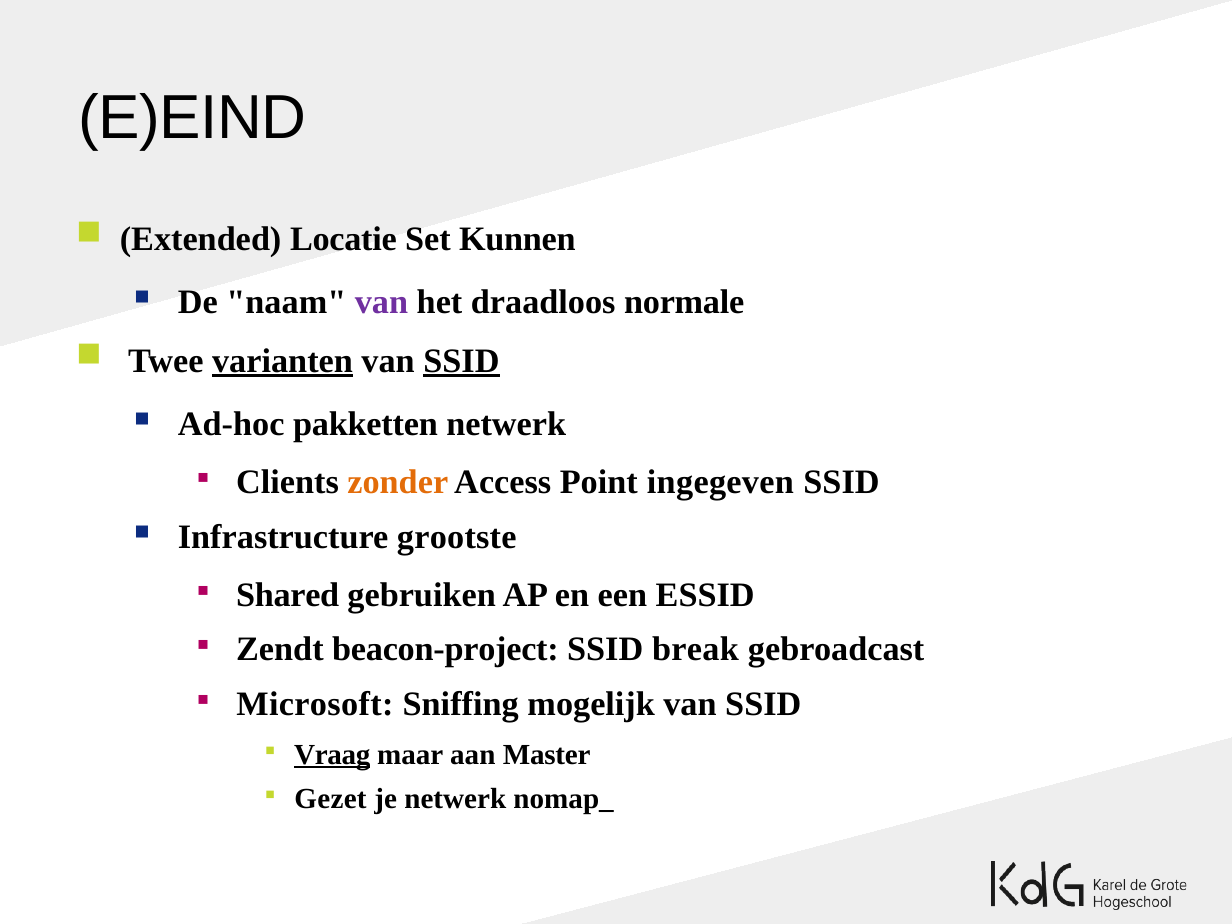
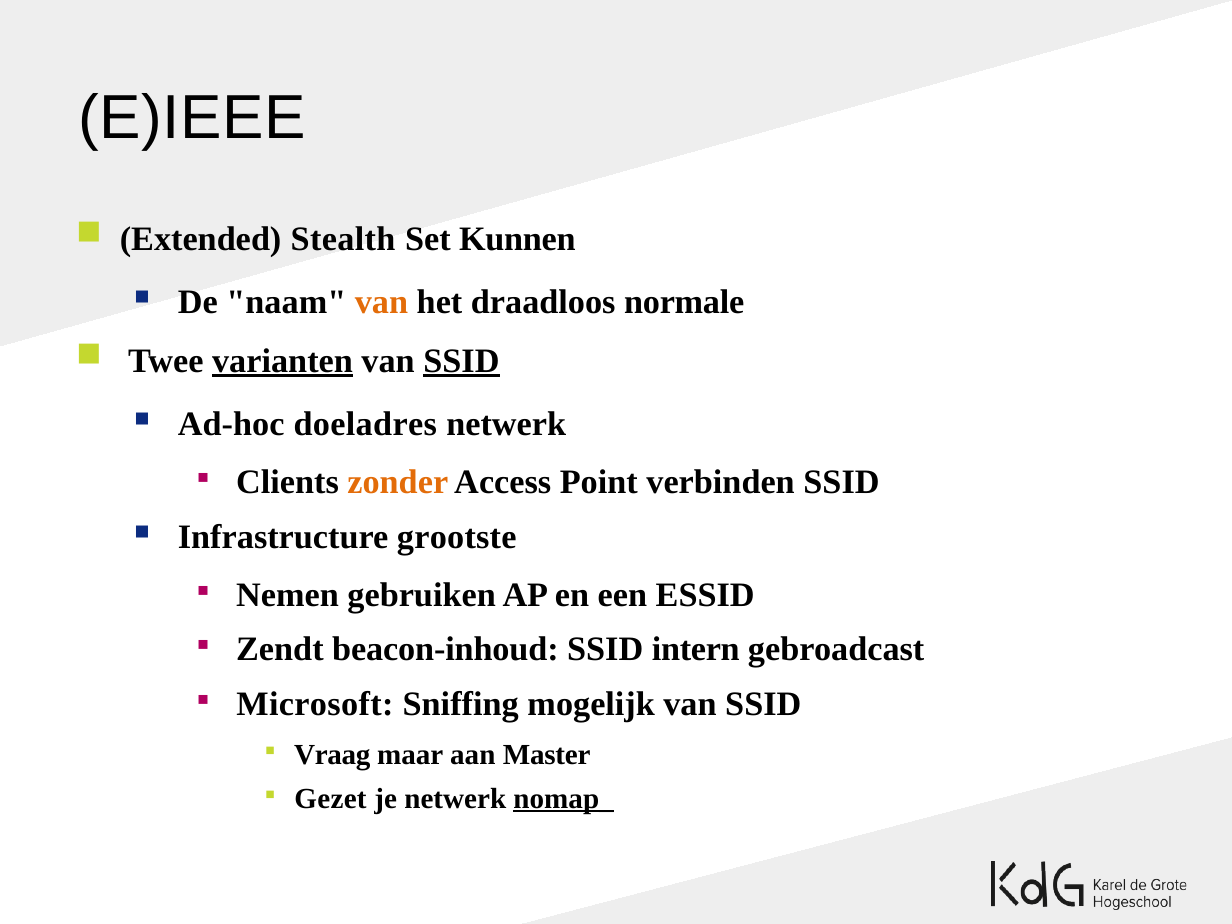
E)EIND: E)EIND -> E)IEEE
Locatie: Locatie -> Stealth
van at (381, 302) colour: purple -> orange
pakketten: pakketten -> doeladres
ingegeven: ingegeven -> verbinden
Shared: Shared -> Nemen
beacon-project: beacon-project -> beacon-inhoud
break: break -> intern
Vraag underline: present -> none
nomap_ underline: none -> present
